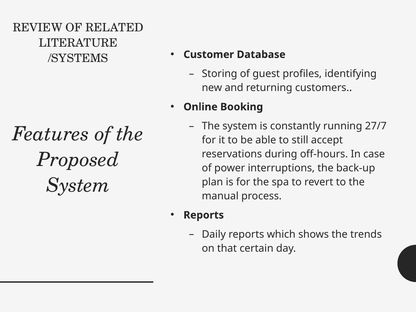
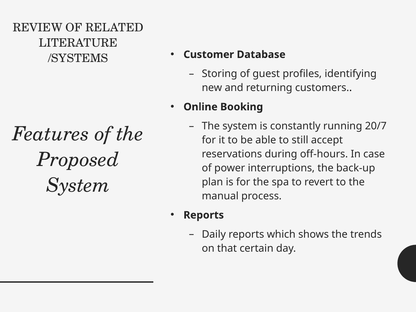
27/7: 27/7 -> 20/7
